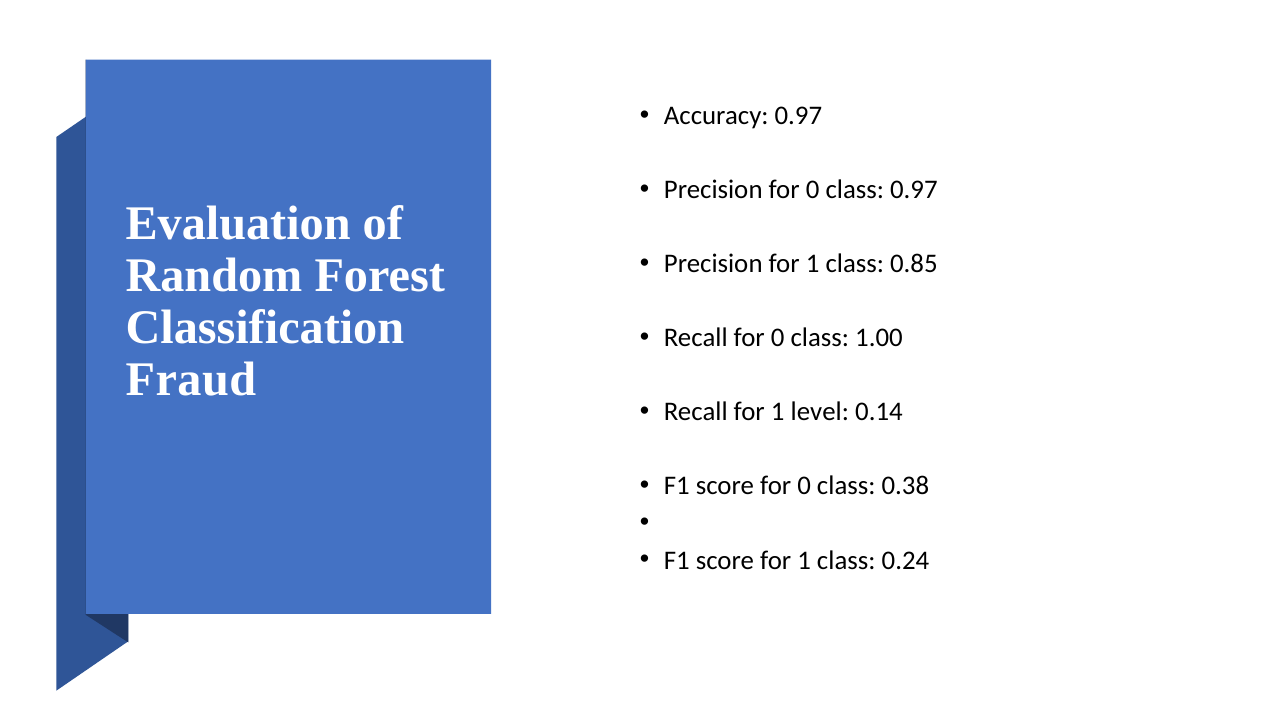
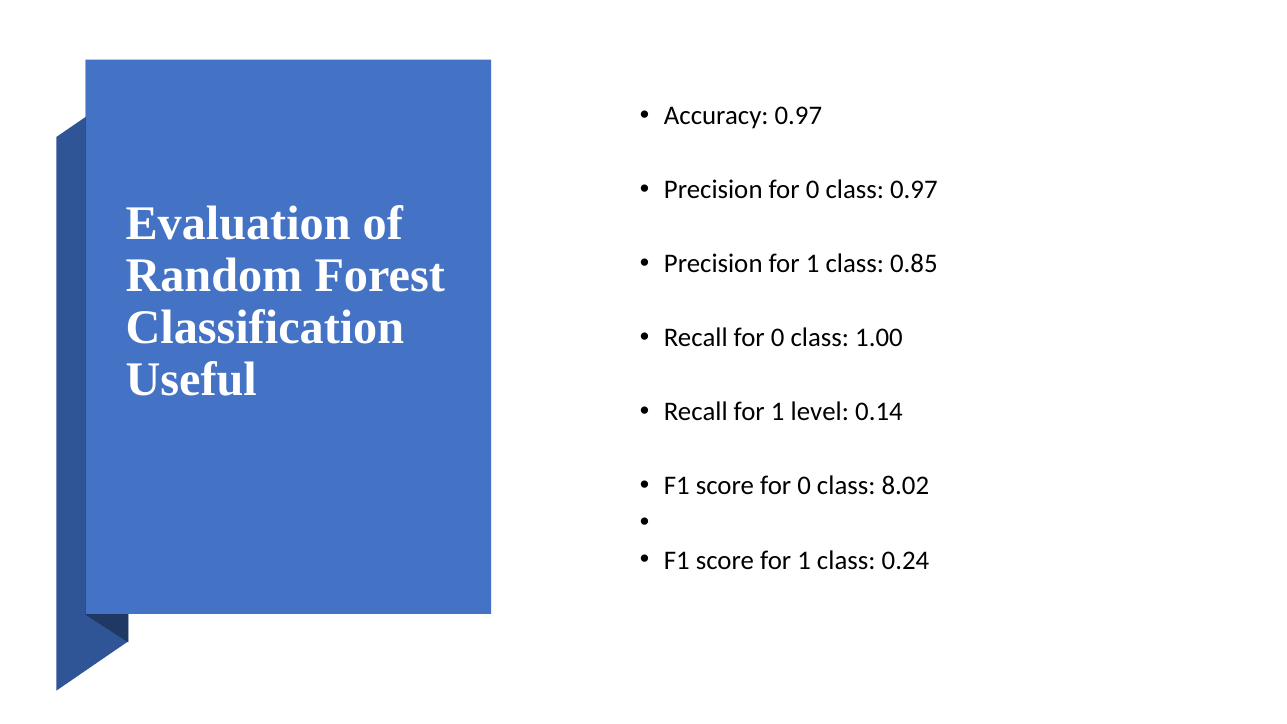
Fraud: Fraud -> Useful
0.38: 0.38 -> 8.02
